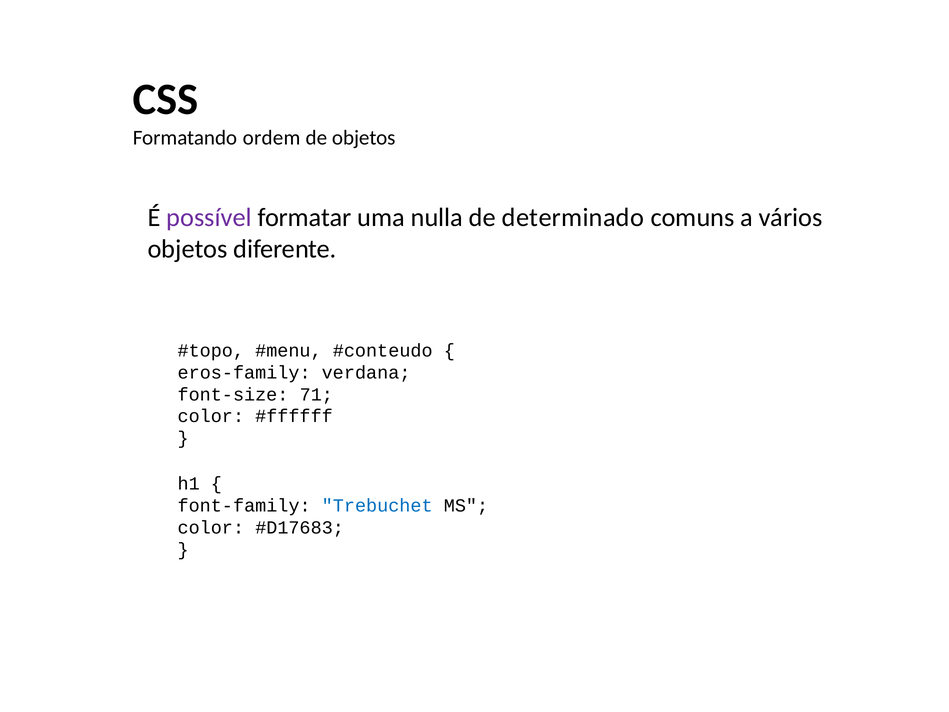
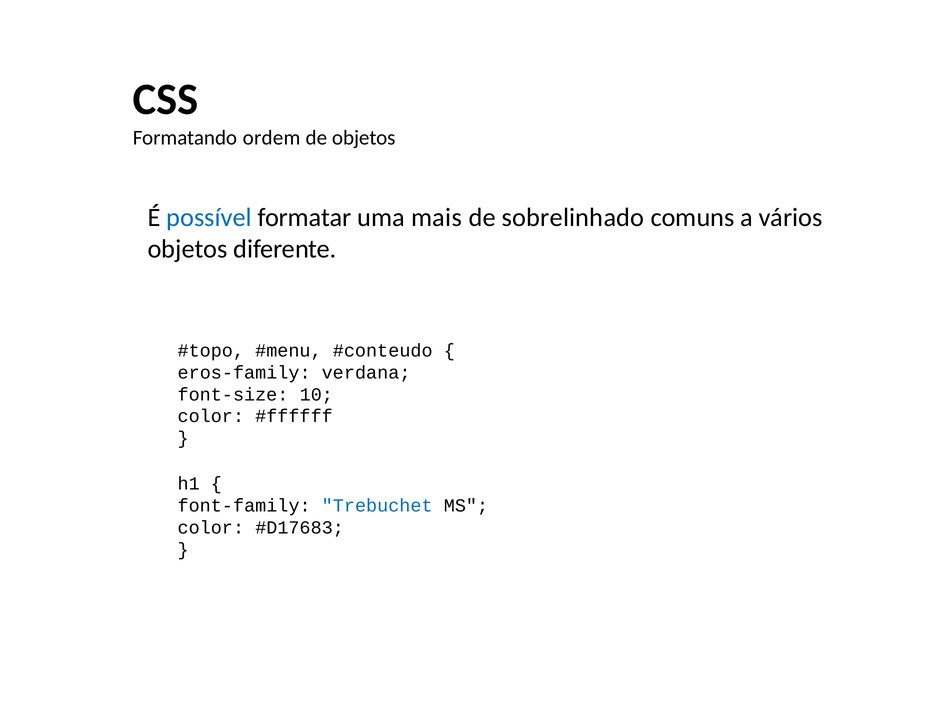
possível colour: purple -> blue
nulla: nulla -> mais
determinado: determinado -> sobrelinhado
71: 71 -> 10
